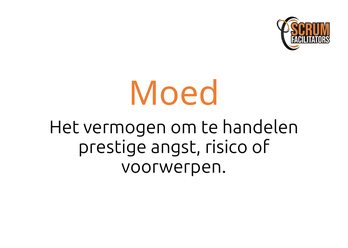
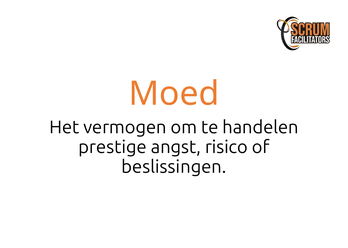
voorwerpen: voorwerpen -> beslissingen
